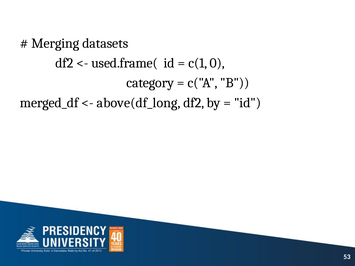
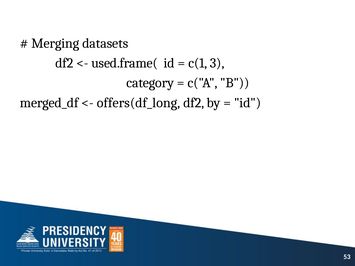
0: 0 -> 3
above(df_long: above(df_long -> offers(df_long
